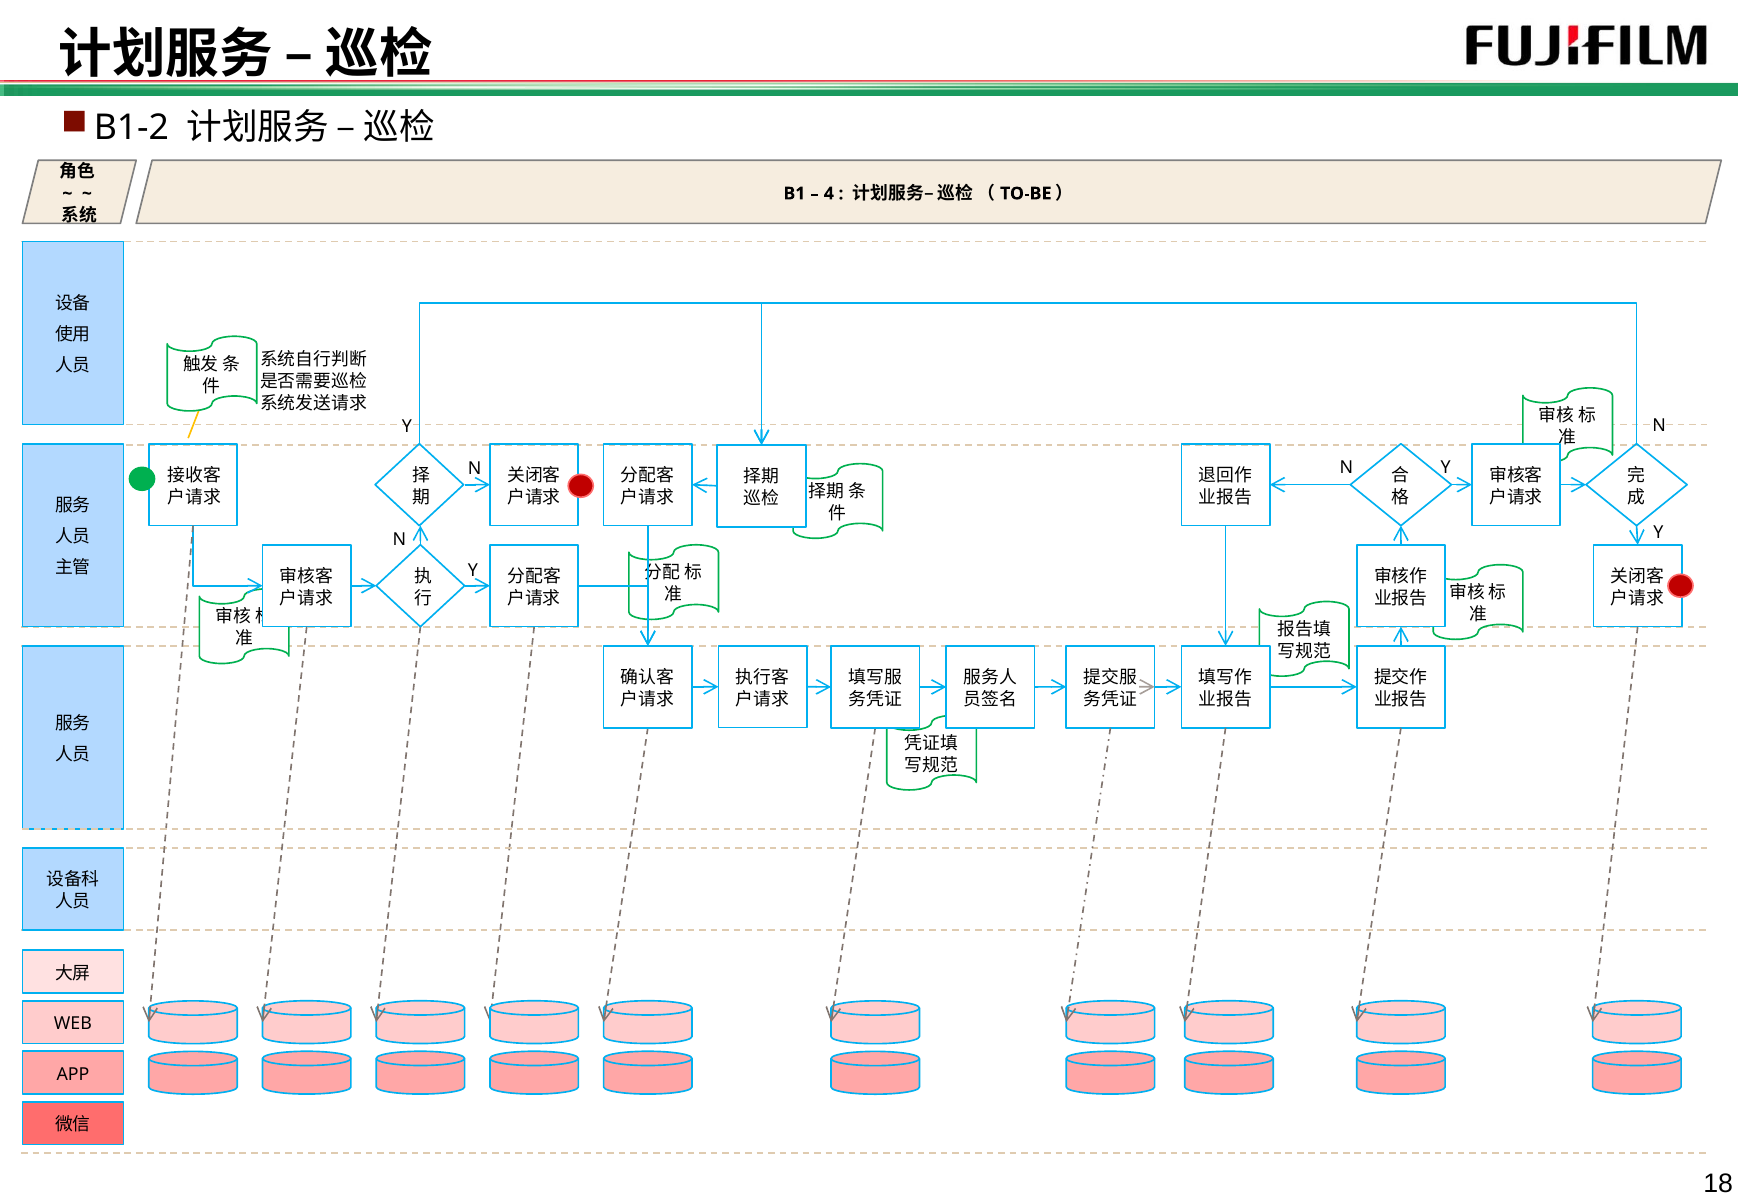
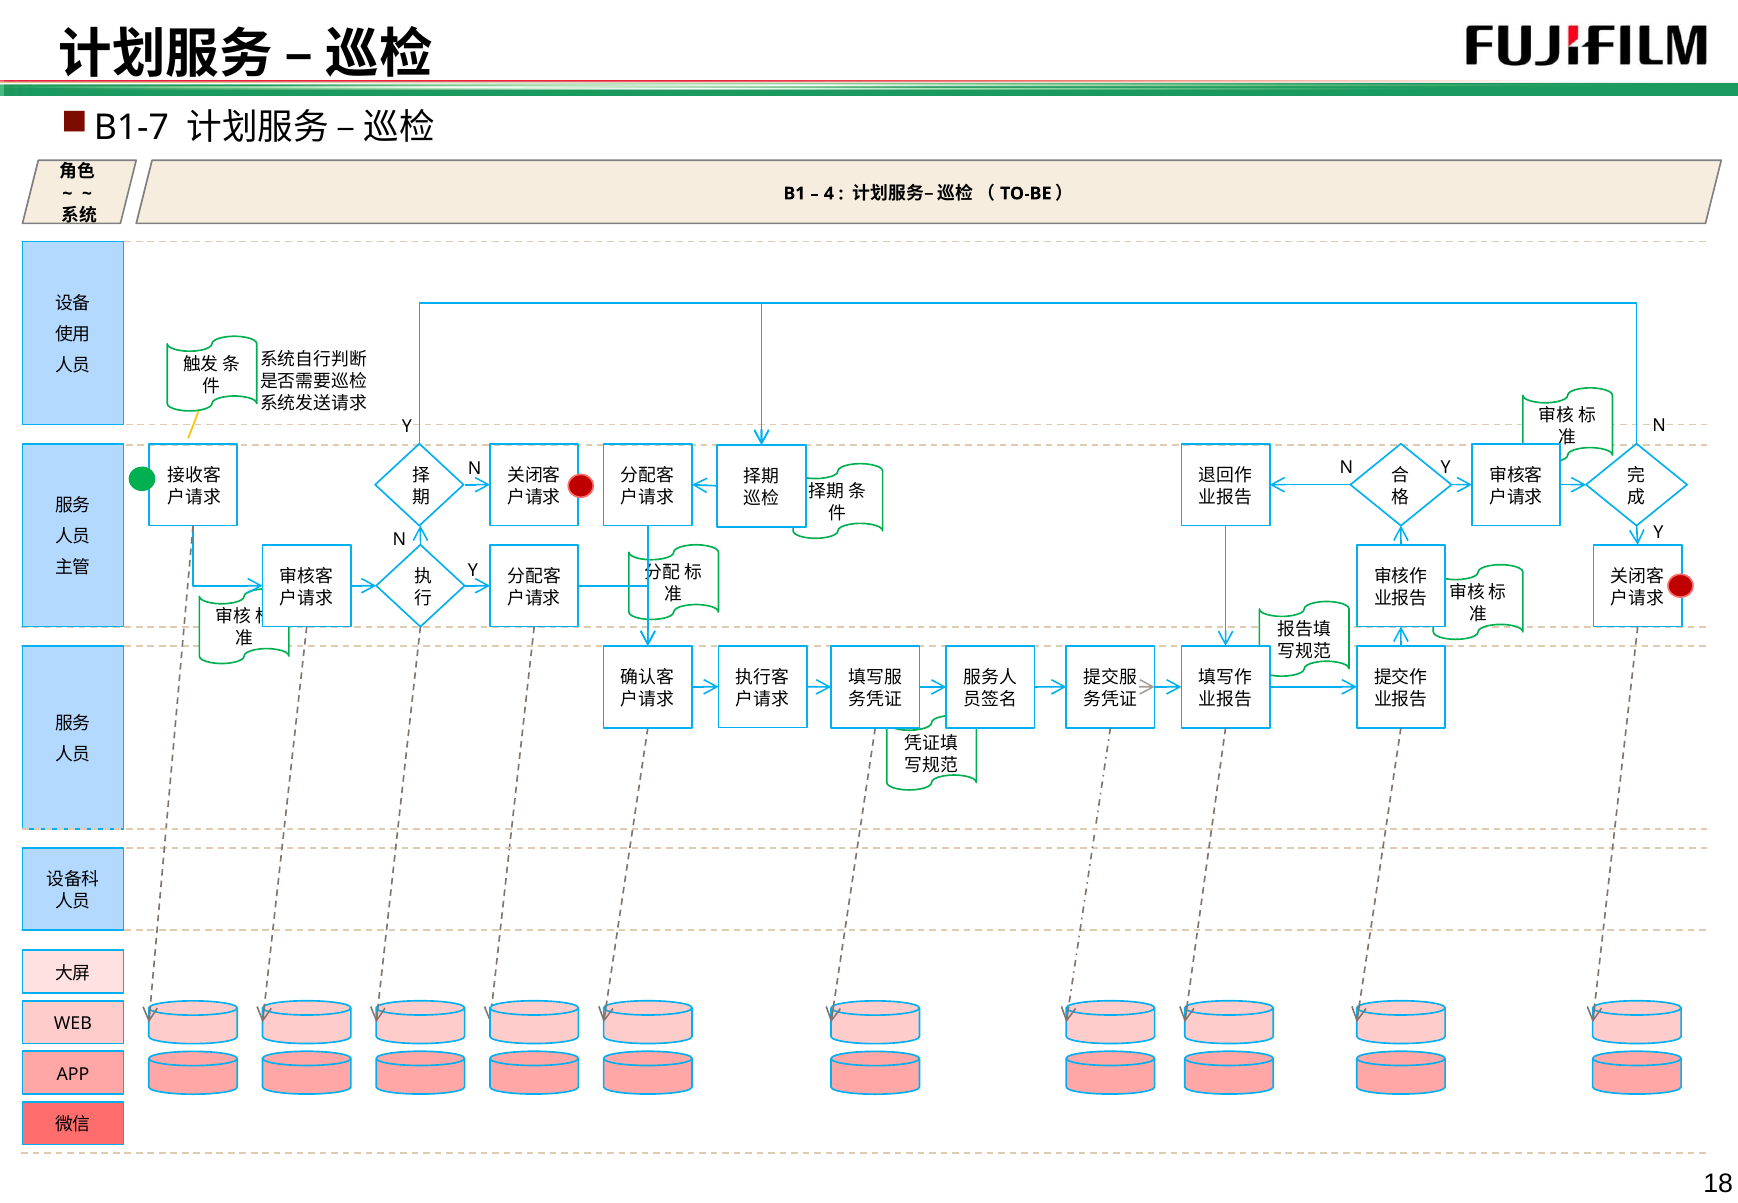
B1-2: B1-2 -> B1-7
